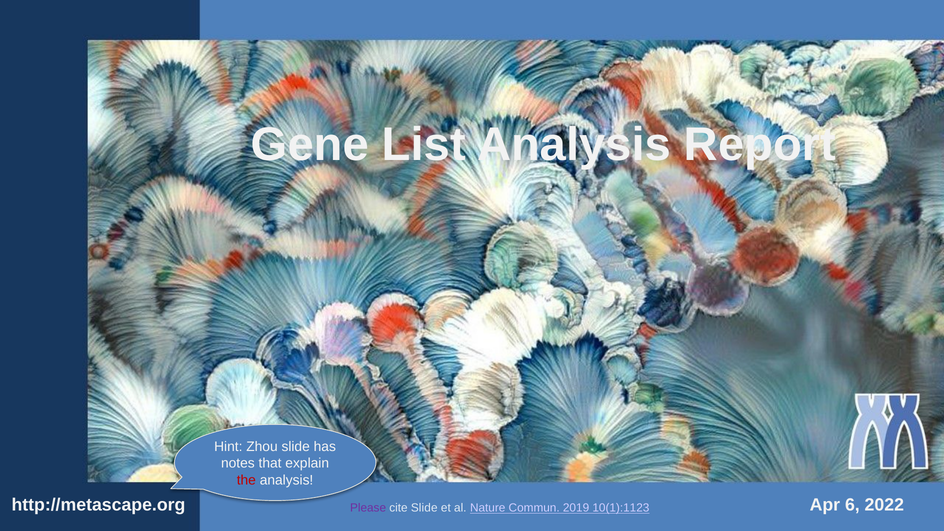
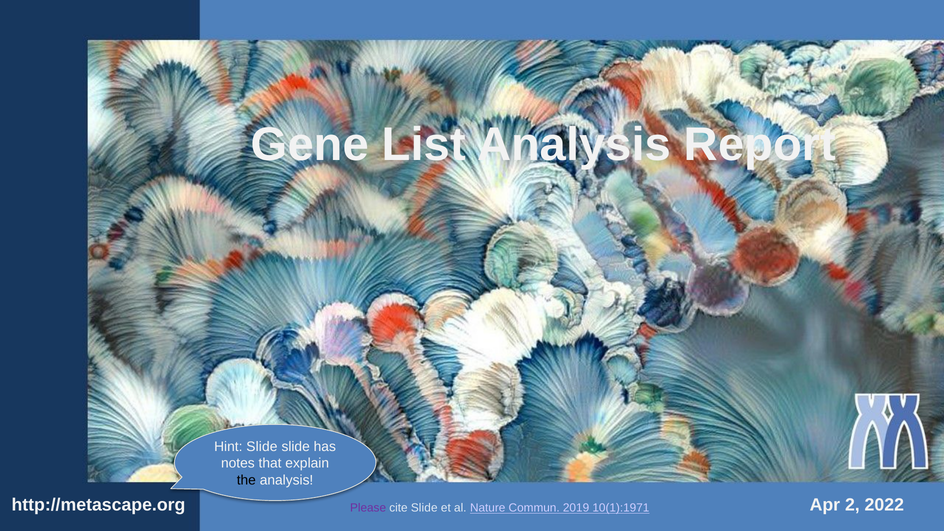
Hint Zhou: Zhou -> Slide
the colour: red -> black
6: 6 -> 2
10(1):1123: 10(1):1123 -> 10(1):1971
